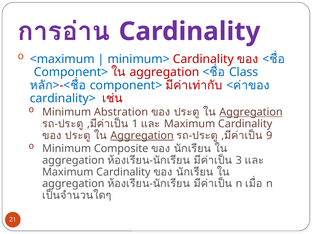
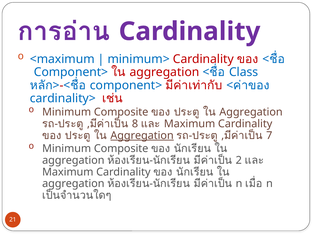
Abstration at (121, 112): Abstration -> Composite
Aggregation at (251, 112) underline: present -> none
1: 1 -> 8
9: 9 -> 7
3: 3 -> 2
